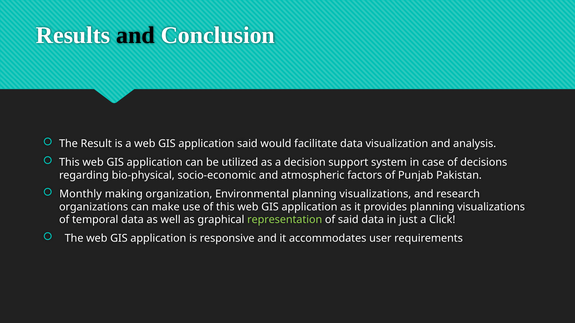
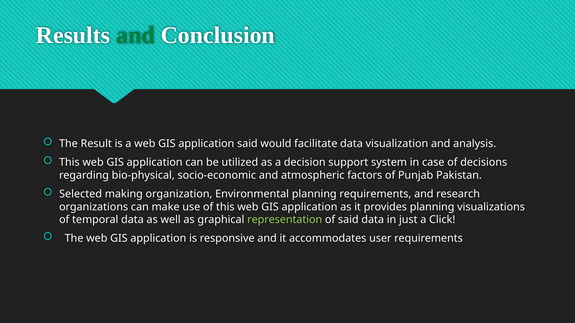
and at (135, 35) colour: black -> green
Monthly: Monthly -> Selected
Environmental planning visualizations: visualizations -> requirements
